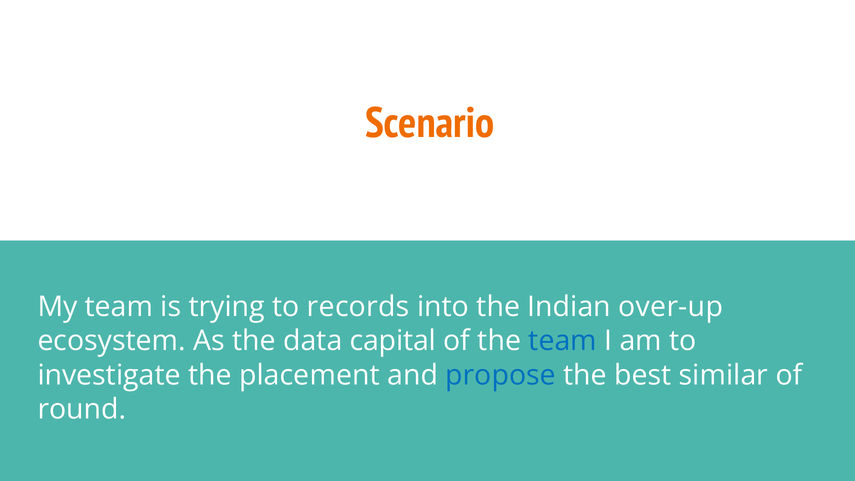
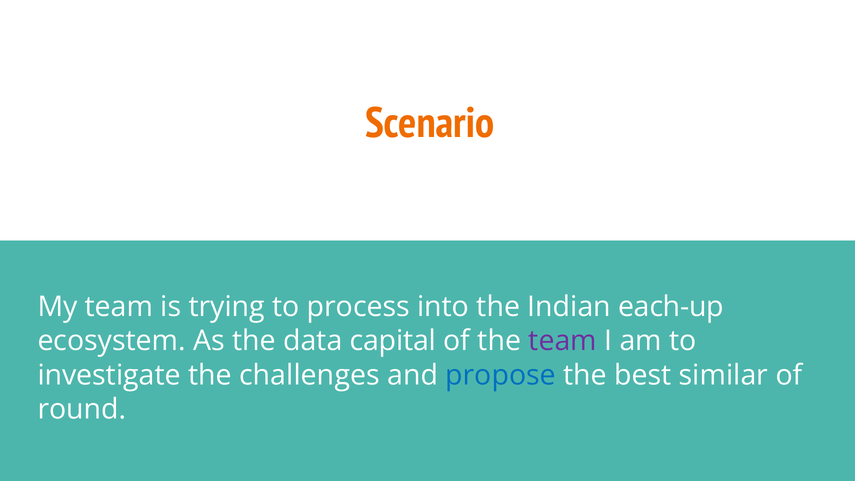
records: records -> process
over-up: over-up -> each-up
team at (563, 341) colour: blue -> purple
placement: placement -> challenges
